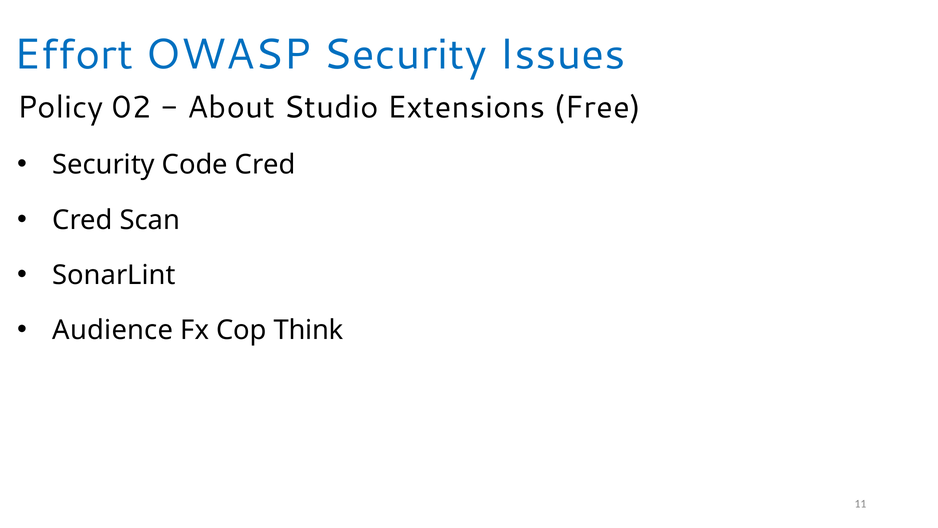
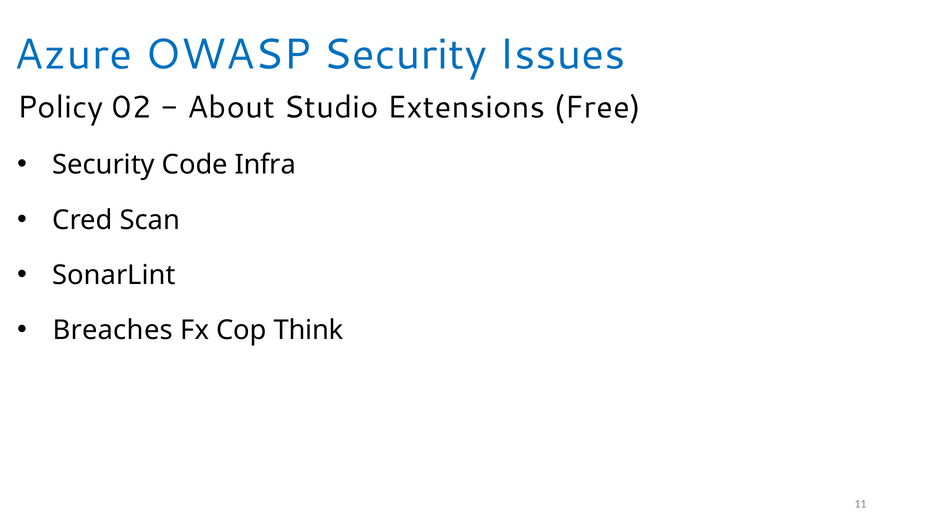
Effort: Effort -> Azure
Code Cred: Cred -> Infra
Audience: Audience -> Breaches
